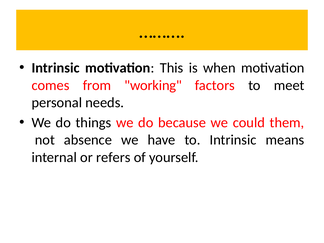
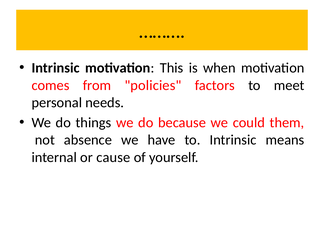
working: working -> policies
refers: refers -> cause
